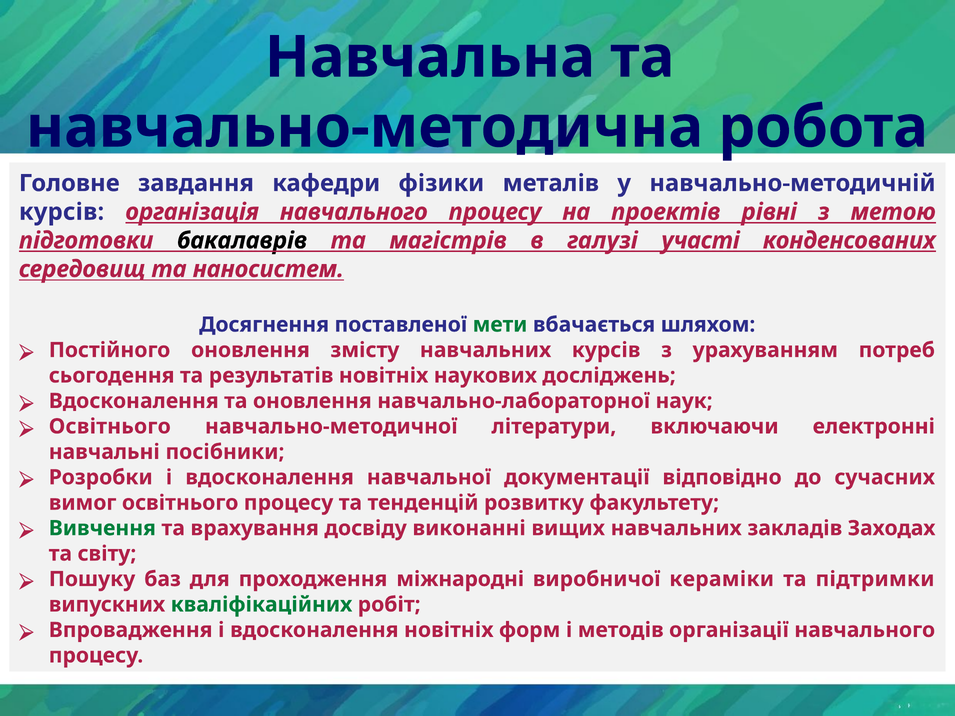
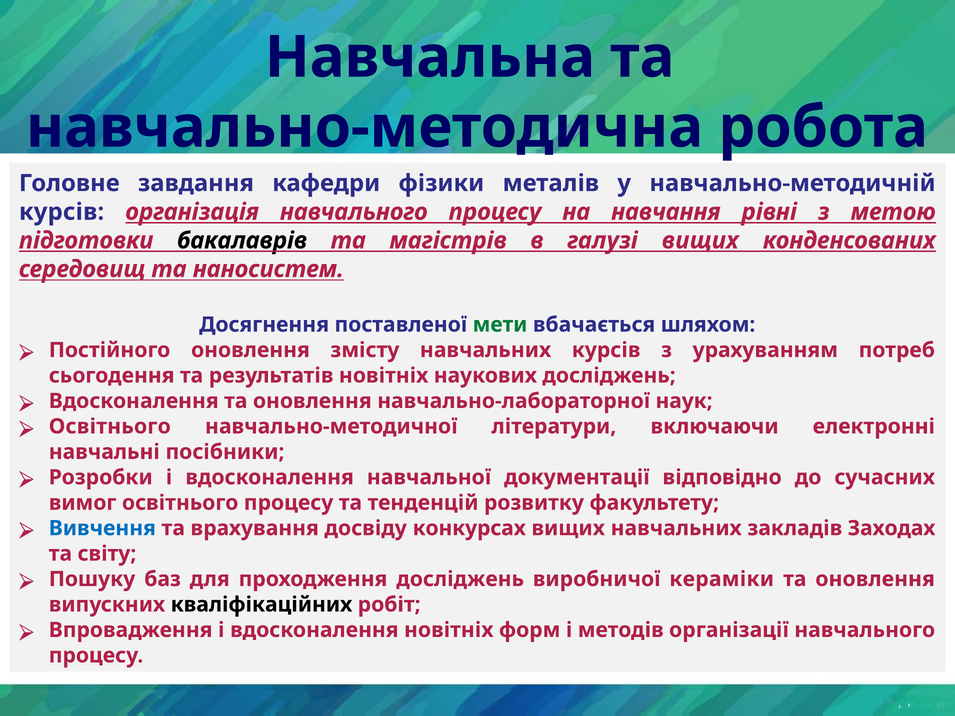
проектів: проектів -> навчання
галузі участі: участі -> вищих
Вивчення colour: green -> blue
виконанні: виконанні -> конкурсах
проходження міжнародні: міжнародні -> досліджень
підтримки at (875, 579): підтримки -> оновлення
кваліфікаційних colour: green -> black
